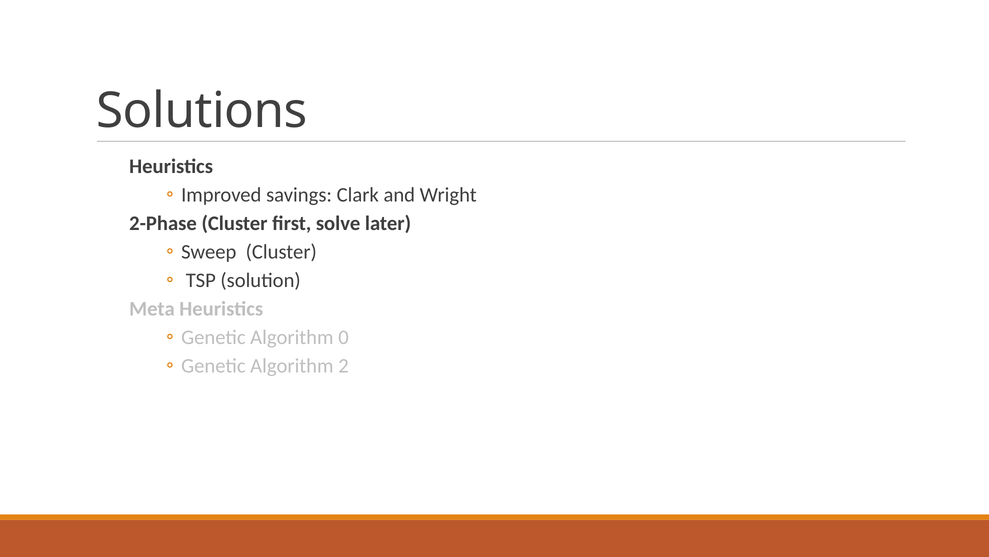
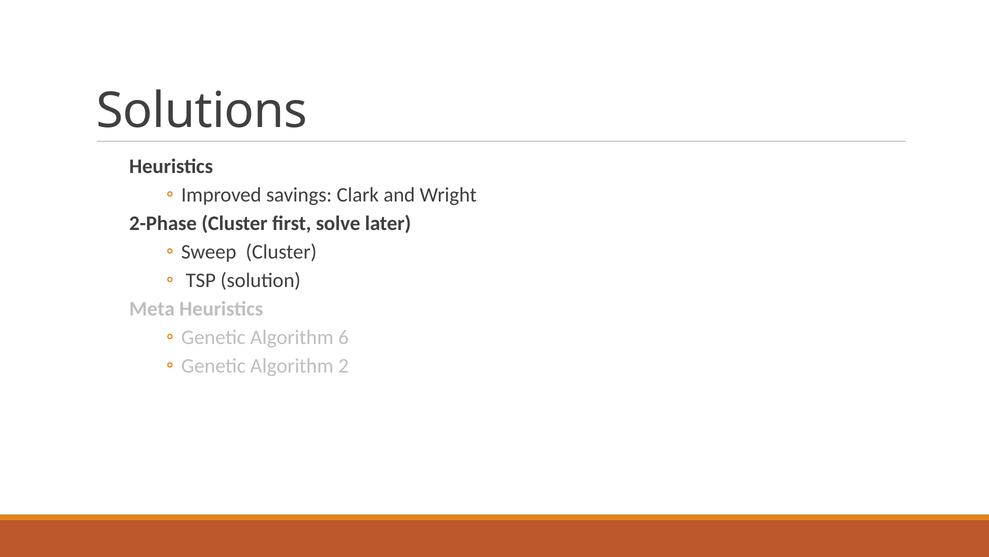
0: 0 -> 6
